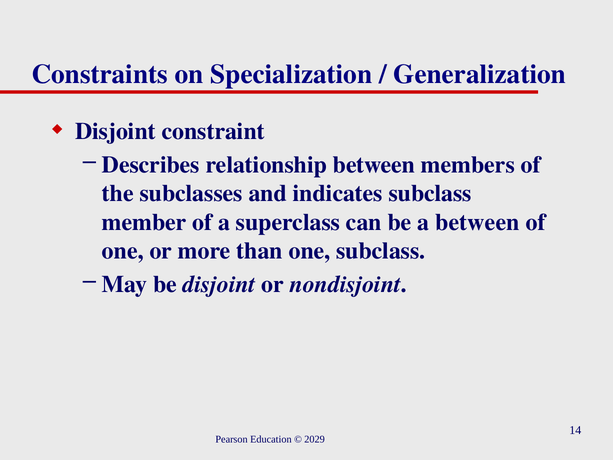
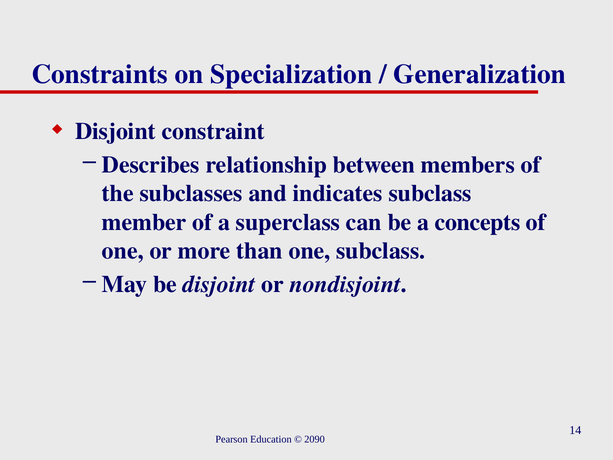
a between: between -> concepts
2029: 2029 -> 2090
